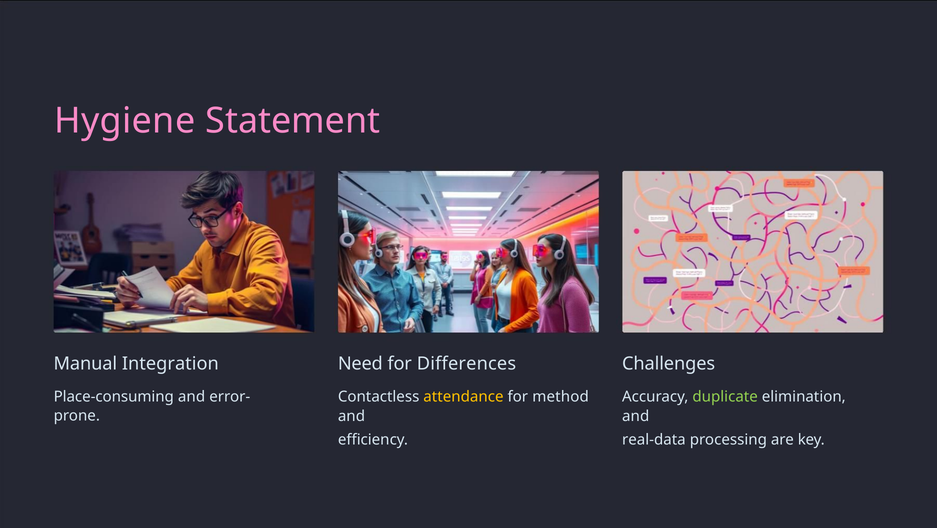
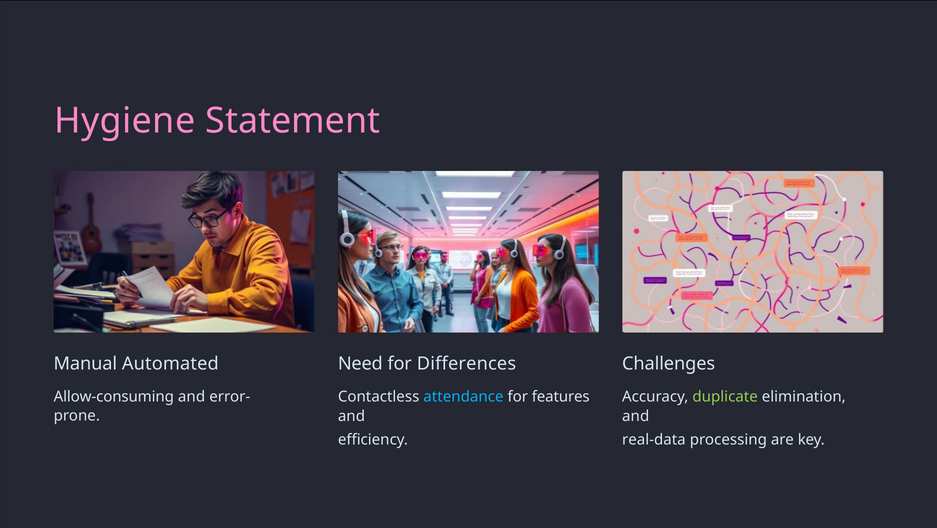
Integration: Integration -> Automated
Place-consuming: Place-consuming -> Allow-consuming
attendance colour: yellow -> light blue
method: method -> features
